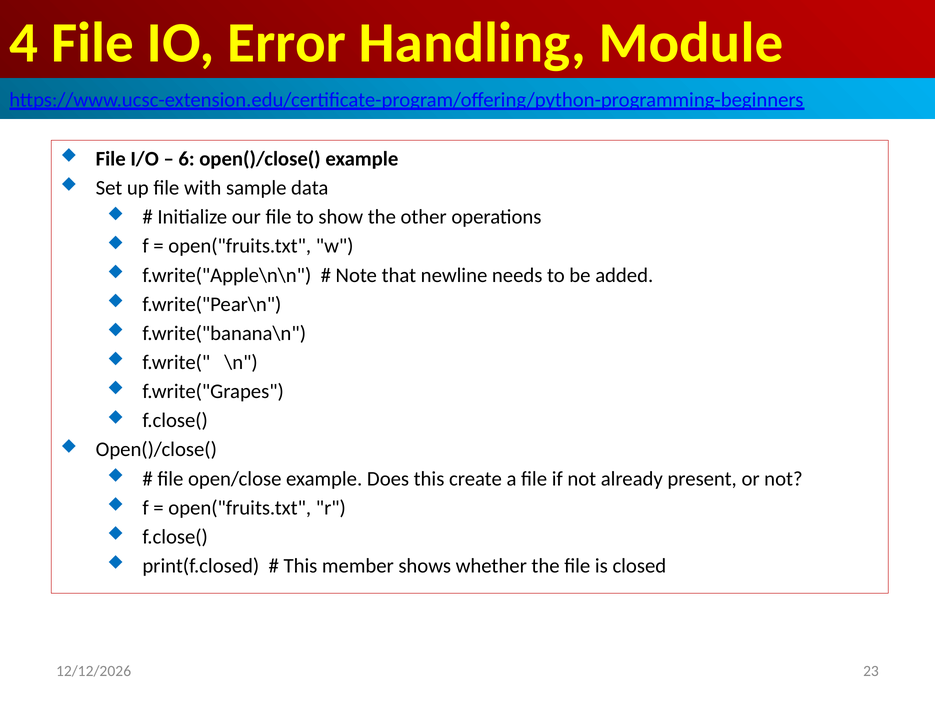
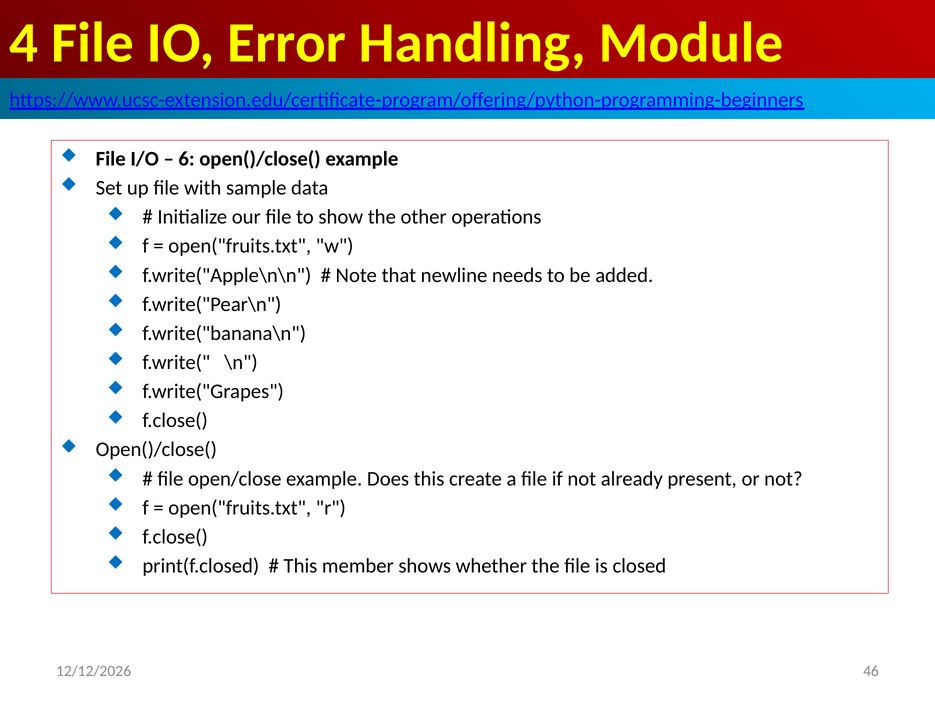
23: 23 -> 46
